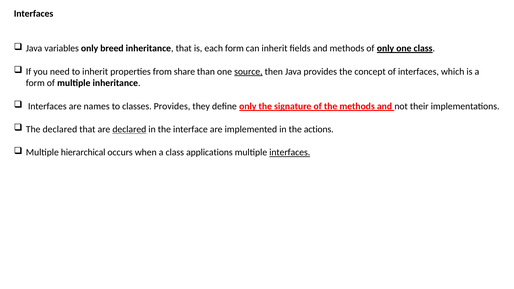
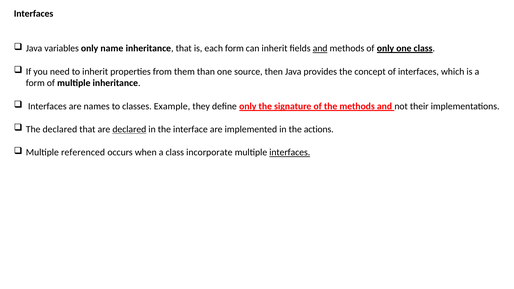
breed: breed -> name
and at (320, 48) underline: none -> present
share: share -> them
source underline: present -> none
classes Provides: Provides -> Example
hierarchical: hierarchical -> referenced
applications: applications -> incorporate
